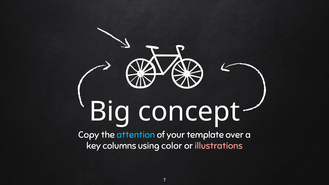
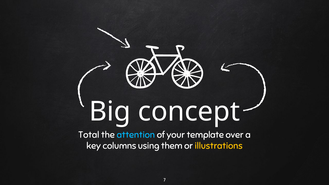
Copy: Copy -> Total
color: color -> them
illustrations colour: pink -> yellow
